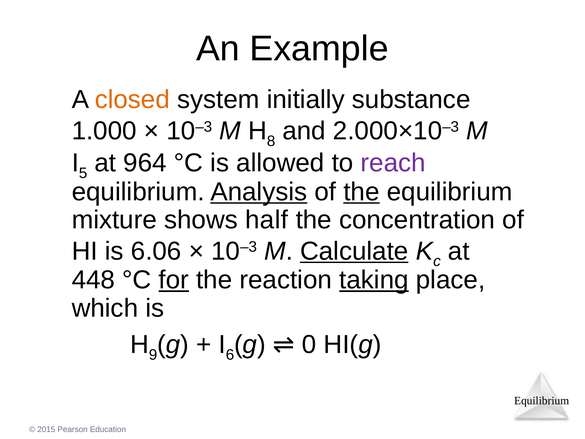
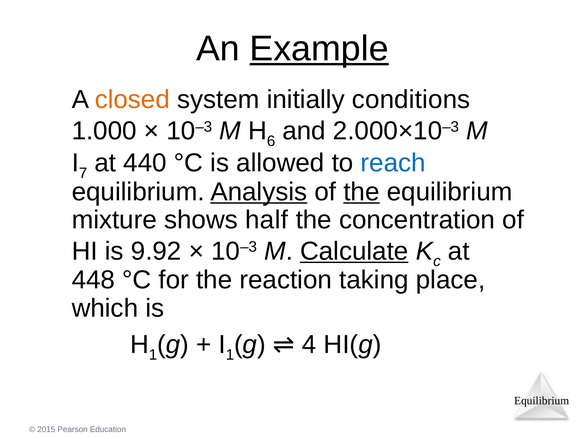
Example underline: none -> present
substance: substance -> conditions
8: 8 -> 6
5: 5 -> 7
964: 964 -> 440
reach colour: purple -> blue
6.06: 6.06 -> 9.92
for underline: present -> none
taking underline: present -> none
9 at (153, 354): 9 -> 1
6 at (230, 354): 6 -> 1
0: 0 -> 4
